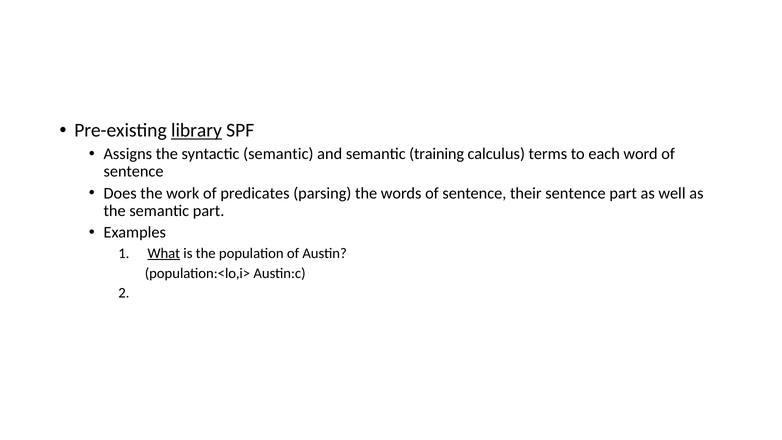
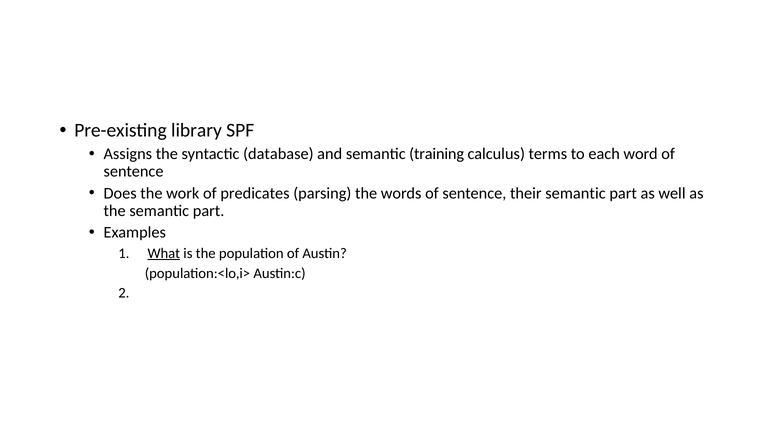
library underline: present -> none
syntactic semantic: semantic -> database
their sentence: sentence -> semantic
